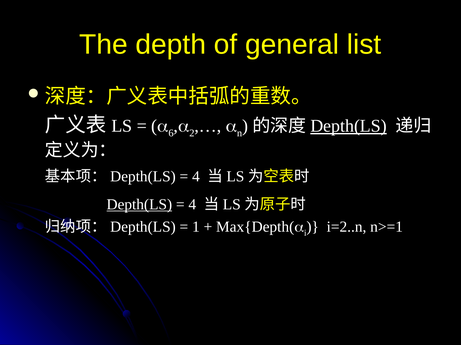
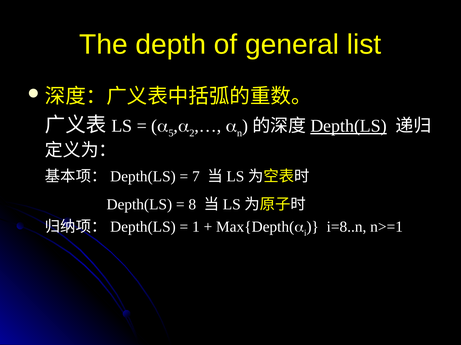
6: 6 -> 5
4 at (196, 177): 4 -> 7
Depth(LS at (139, 205) underline: present -> none
4 at (192, 205): 4 -> 8
i=2..n: i=2..n -> i=8..n
